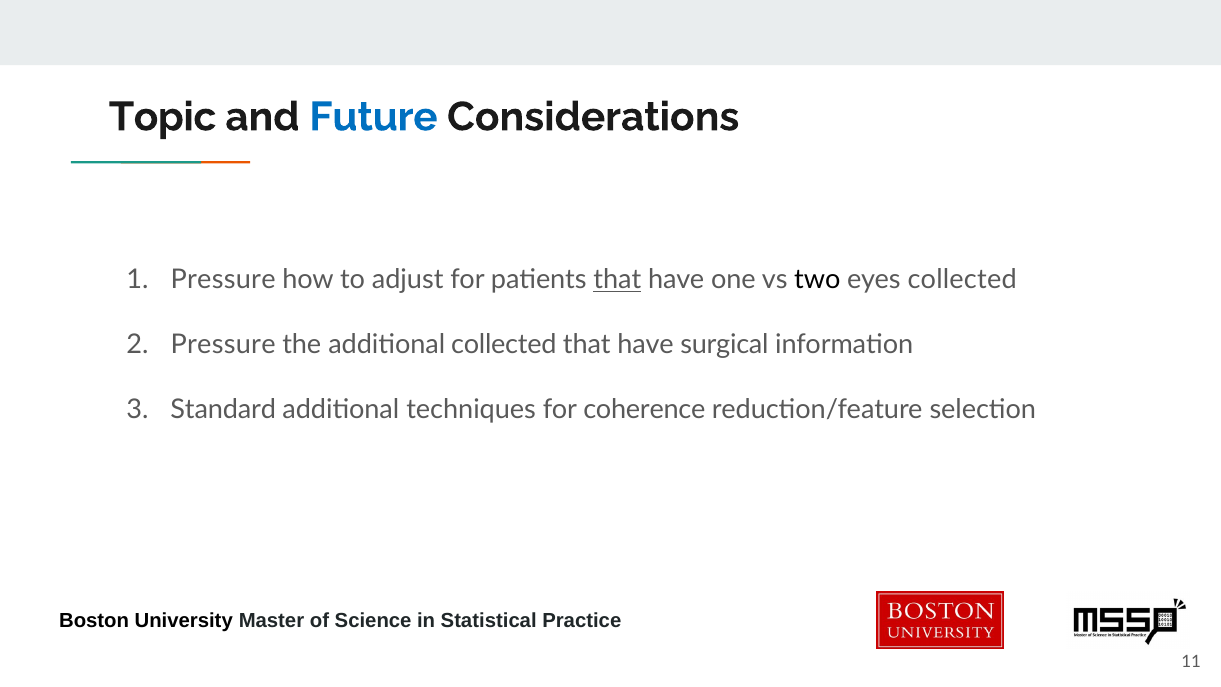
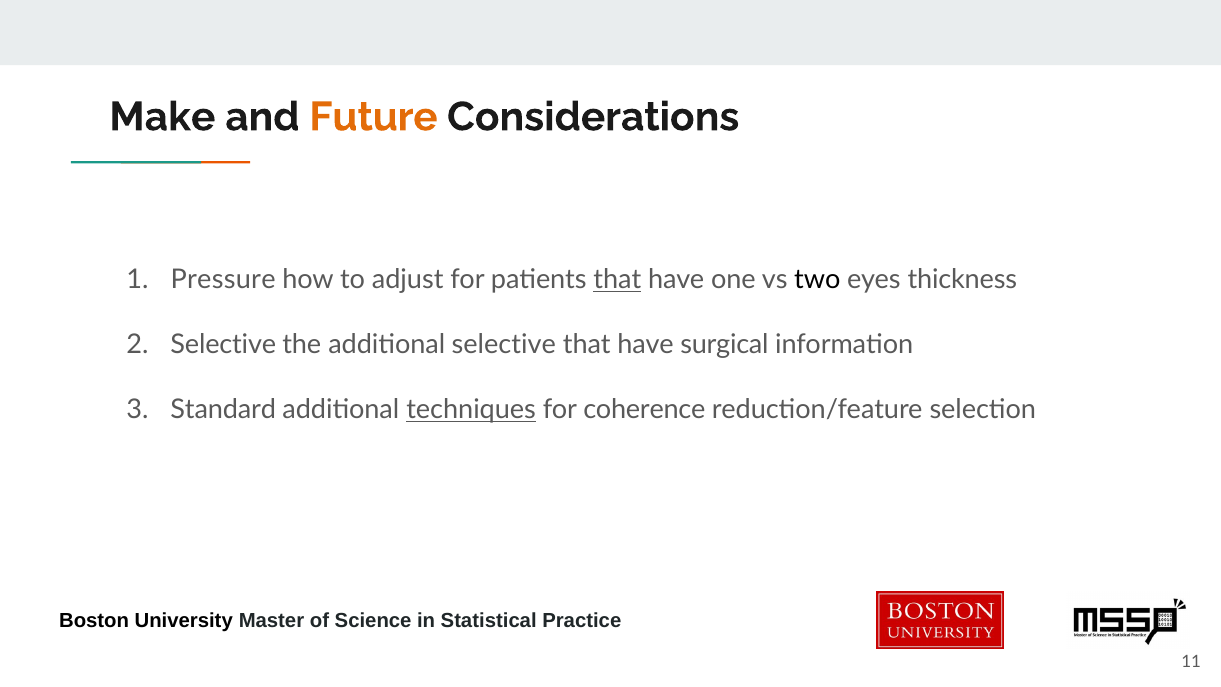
Topic: Topic -> Make
Future colour: blue -> orange
eyes collected: collected -> thickness
Pressure at (223, 345): Pressure -> Selective
additional collected: collected -> selective
techniques underline: none -> present
